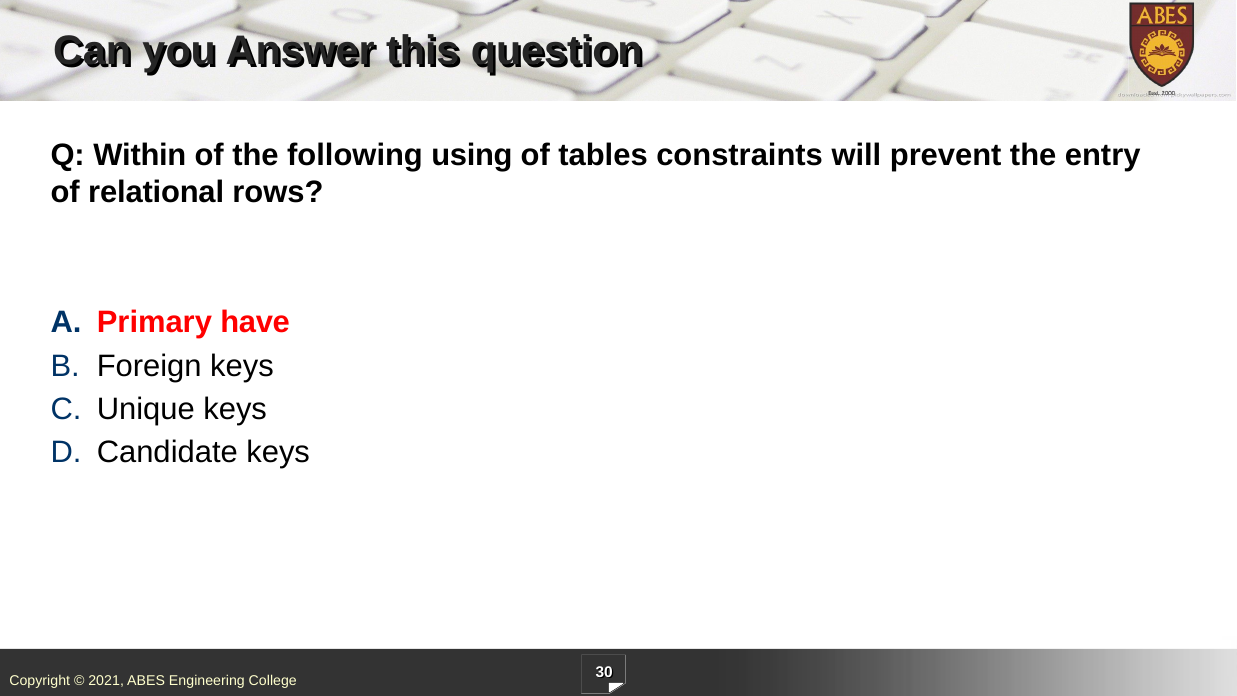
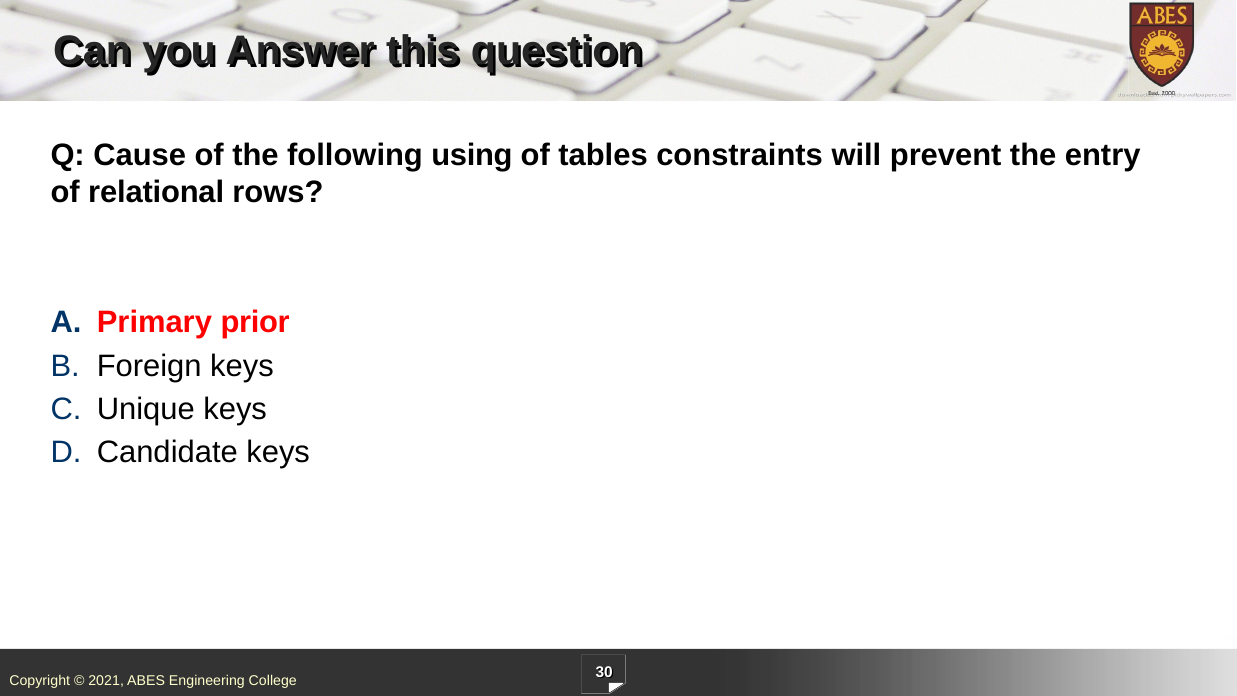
Within: Within -> Cause
have: have -> prior
